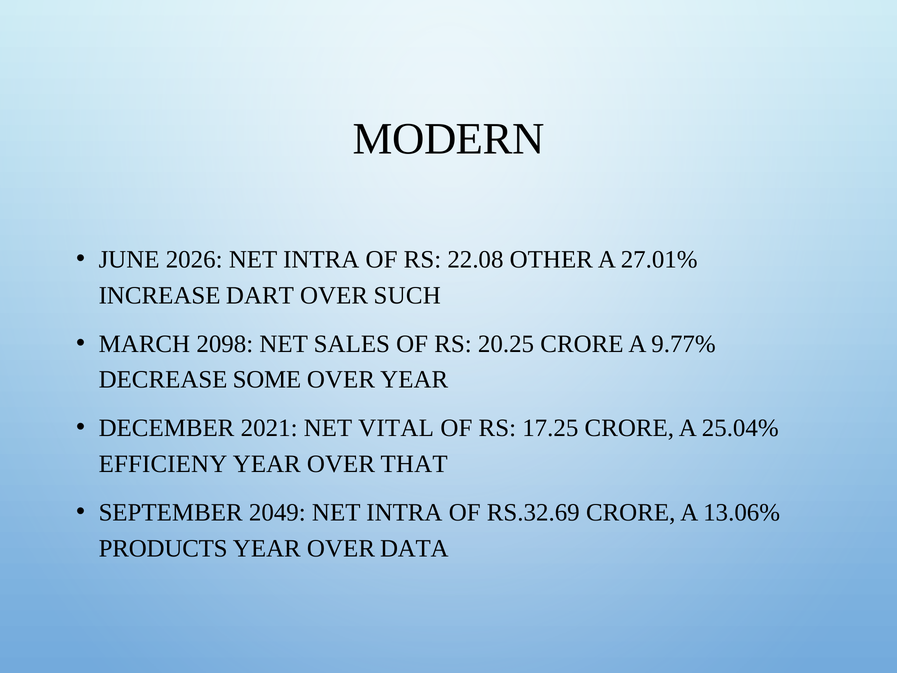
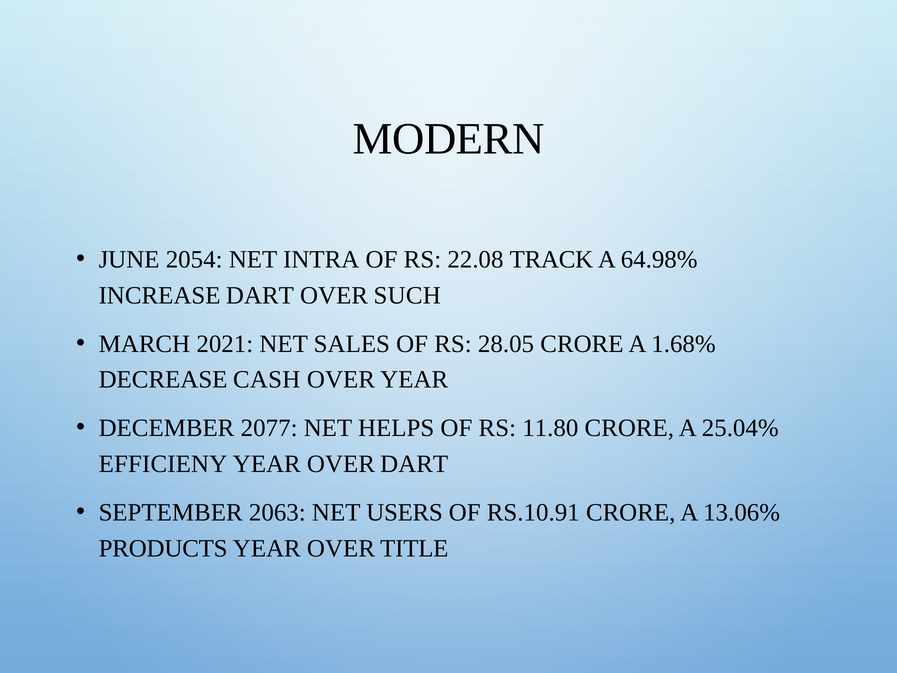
2026: 2026 -> 2054
OTHER: OTHER -> TRACK
27.01%: 27.01% -> 64.98%
2098: 2098 -> 2021
20.25: 20.25 -> 28.05
9.77%: 9.77% -> 1.68%
SOME: SOME -> CASH
2021: 2021 -> 2077
VITAL: VITAL -> HELPS
17.25: 17.25 -> 11.80
OVER THAT: THAT -> DART
2049: 2049 -> 2063
INTRA at (404, 512): INTRA -> USERS
RS.32.69: RS.32.69 -> RS.10.91
DATA: DATA -> TITLE
